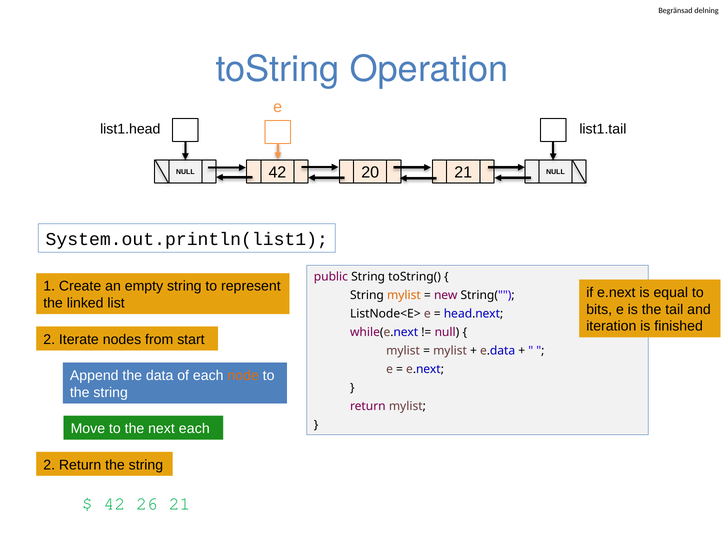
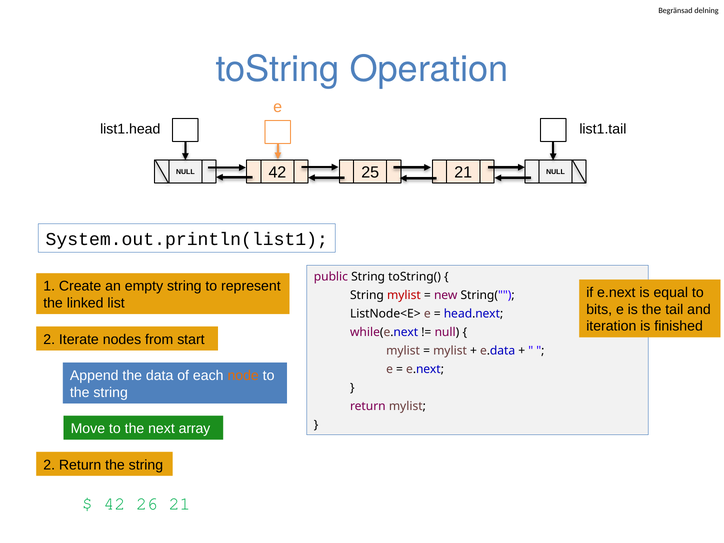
20: 20 -> 25
mylist at (404, 295) colour: orange -> red
next each: each -> array
